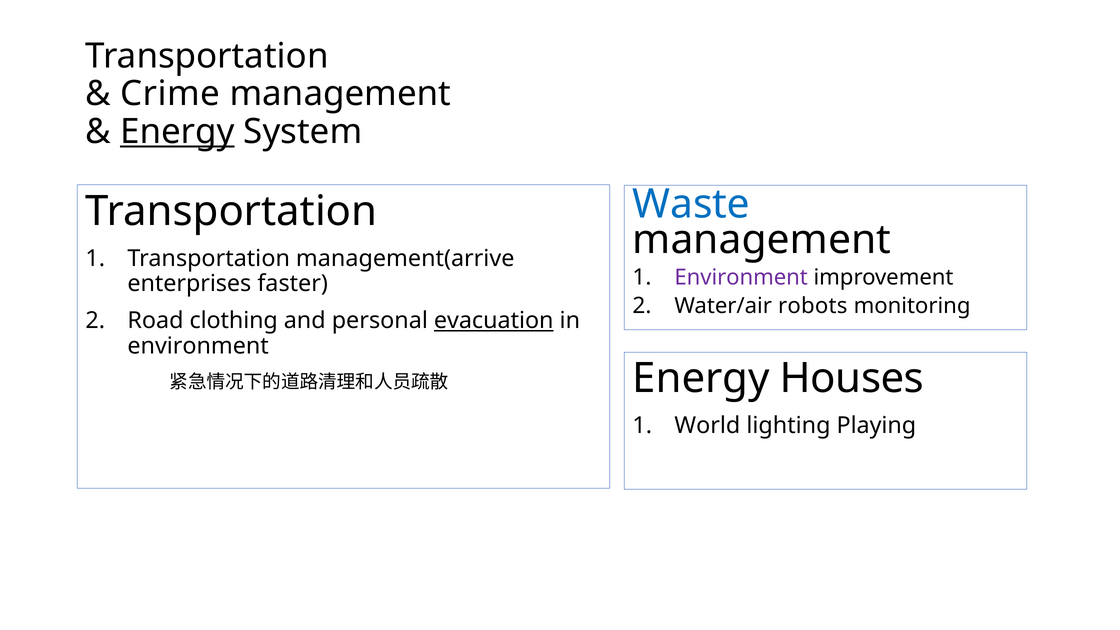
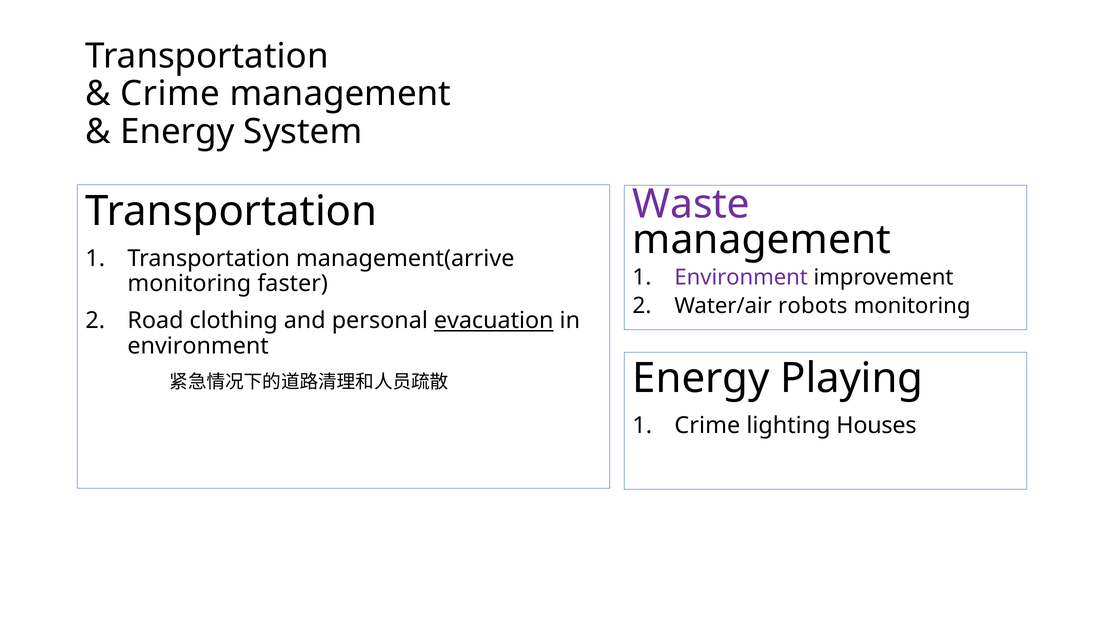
Energy at (177, 132) underline: present -> none
Waste colour: blue -> purple
enterprises at (189, 284): enterprises -> monitoring
Houses: Houses -> Playing
World at (707, 426): World -> Crime
Playing: Playing -> Houses
